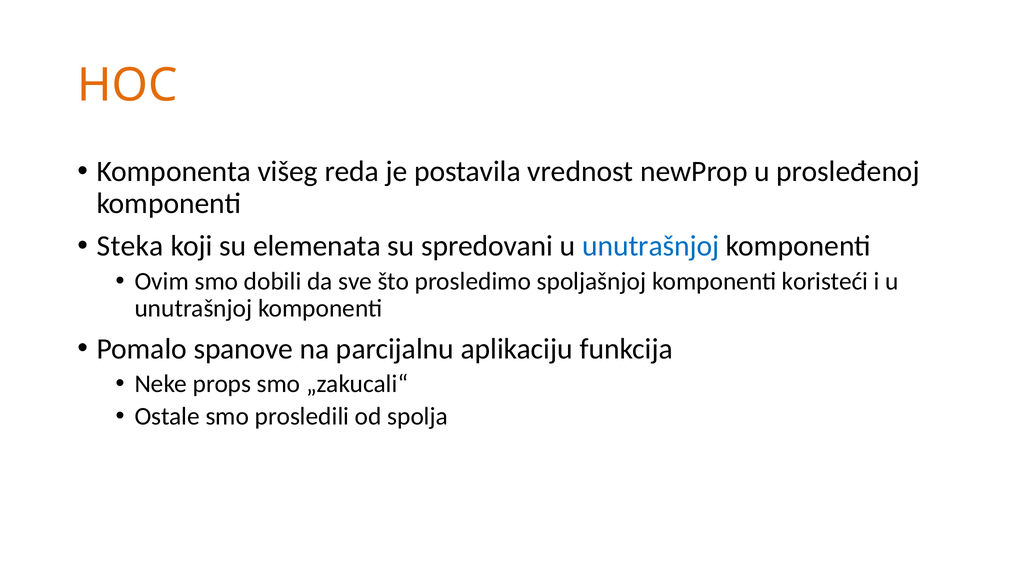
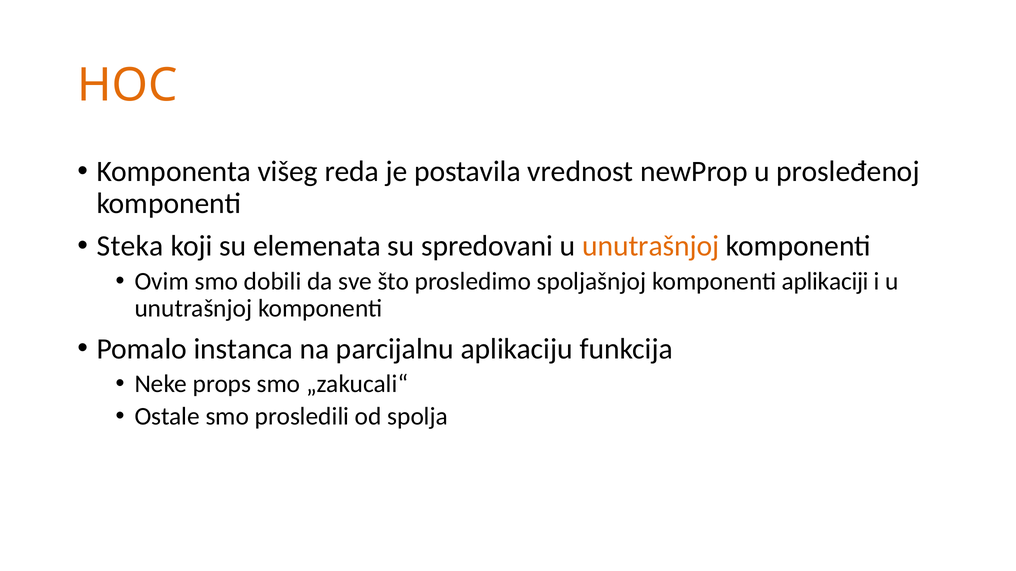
unutrašnjoj at (651, 246) colour: blue -> orange
koristeći: koristeći -> aplikaciji
spanove: spanove -> instanca
